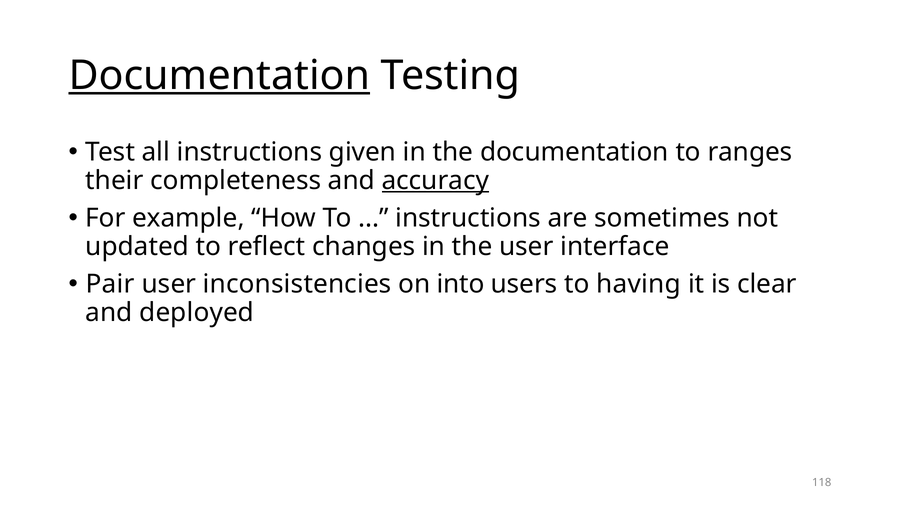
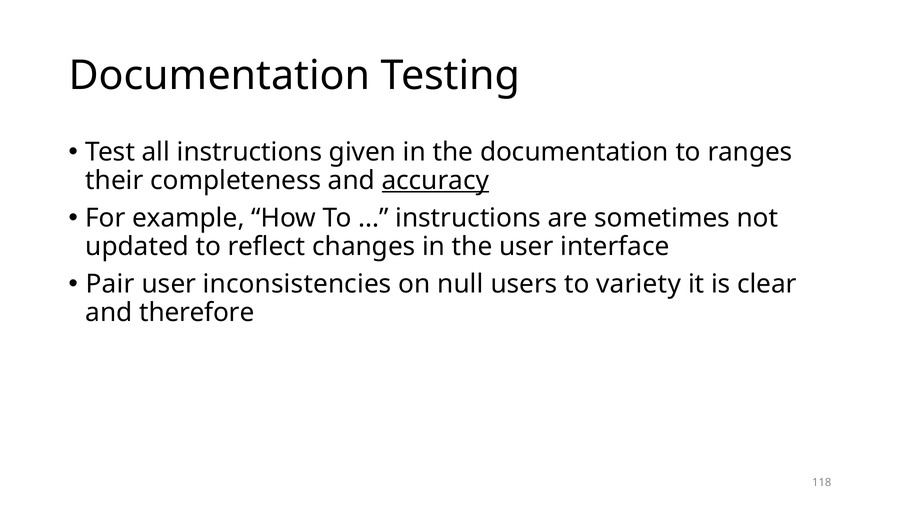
Documentation at (219, 76) underline: present -> none
into: into -> null
having: having -> variety
deployed: deployed -> therefore
